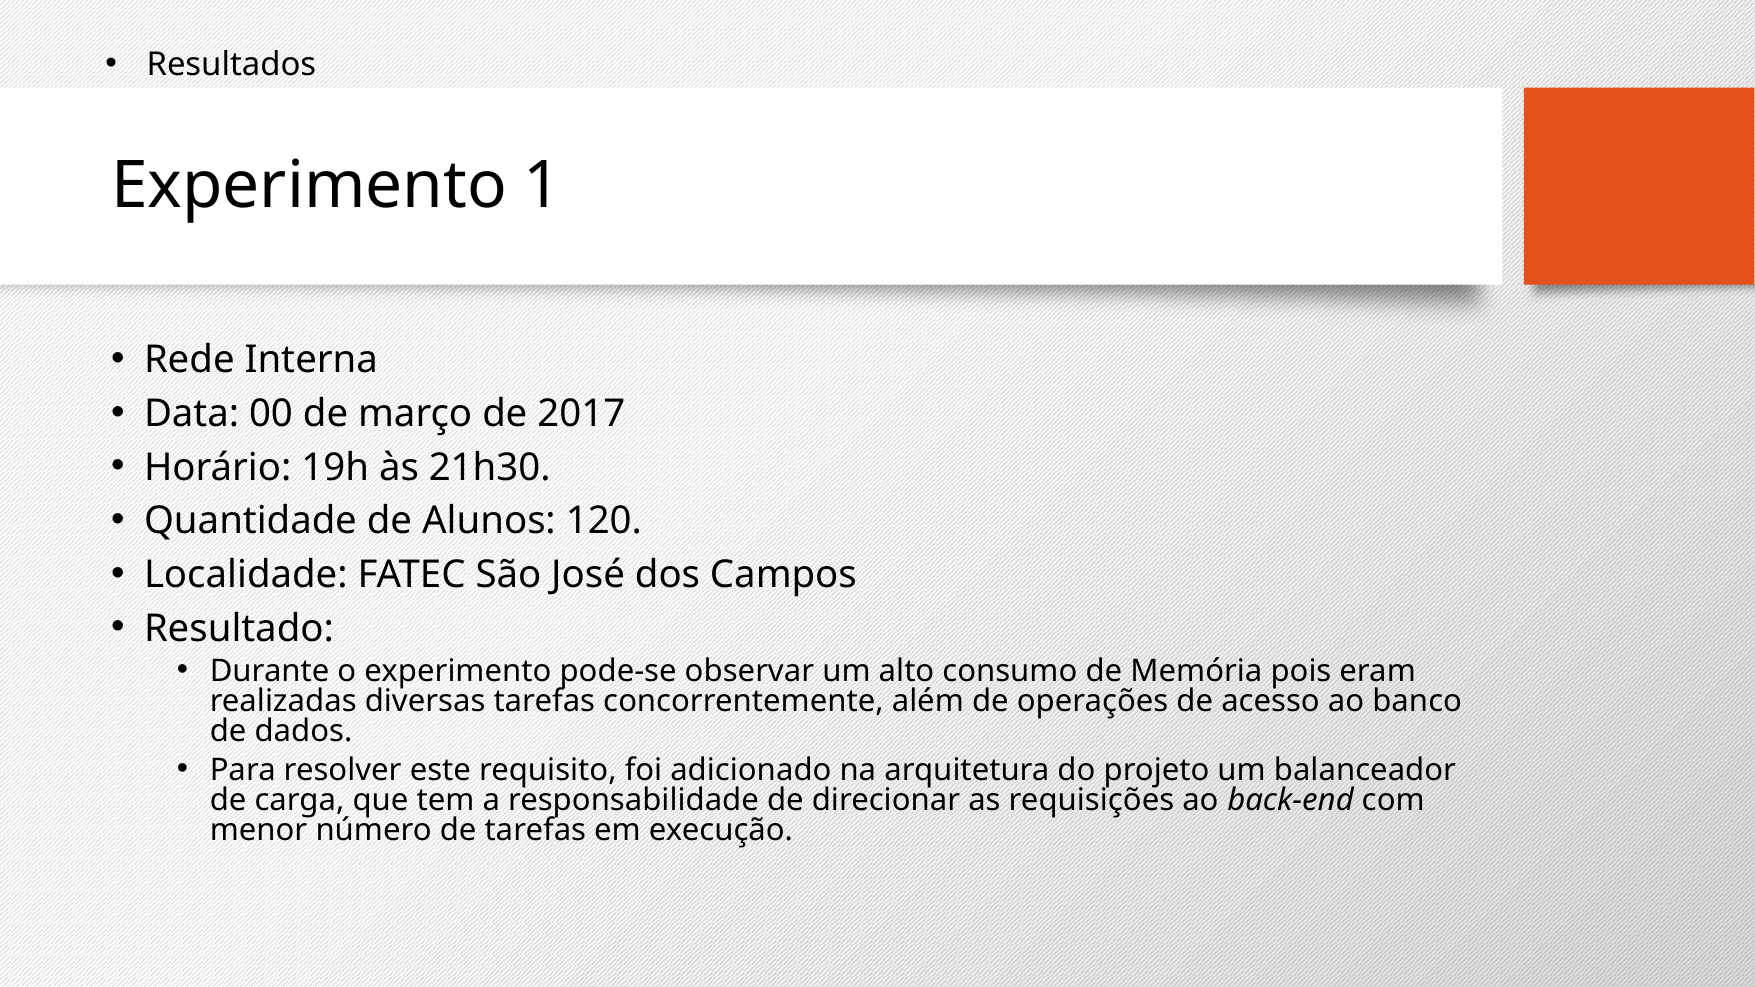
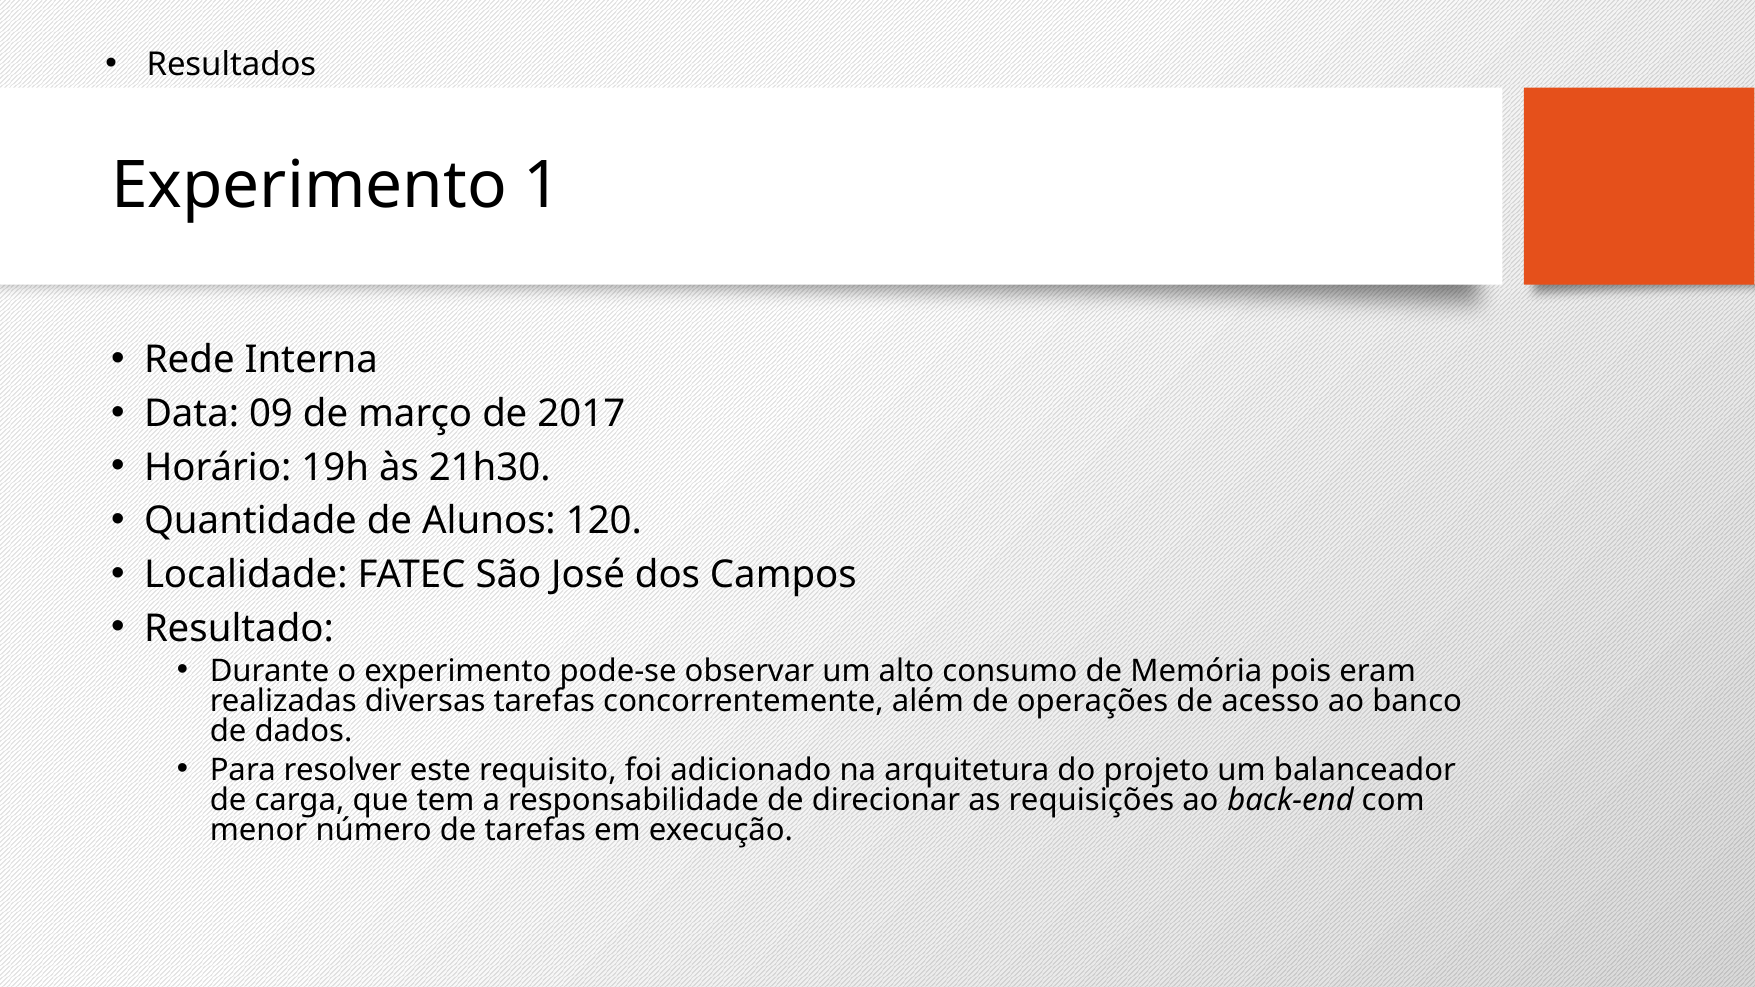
00: 00 -> 09
